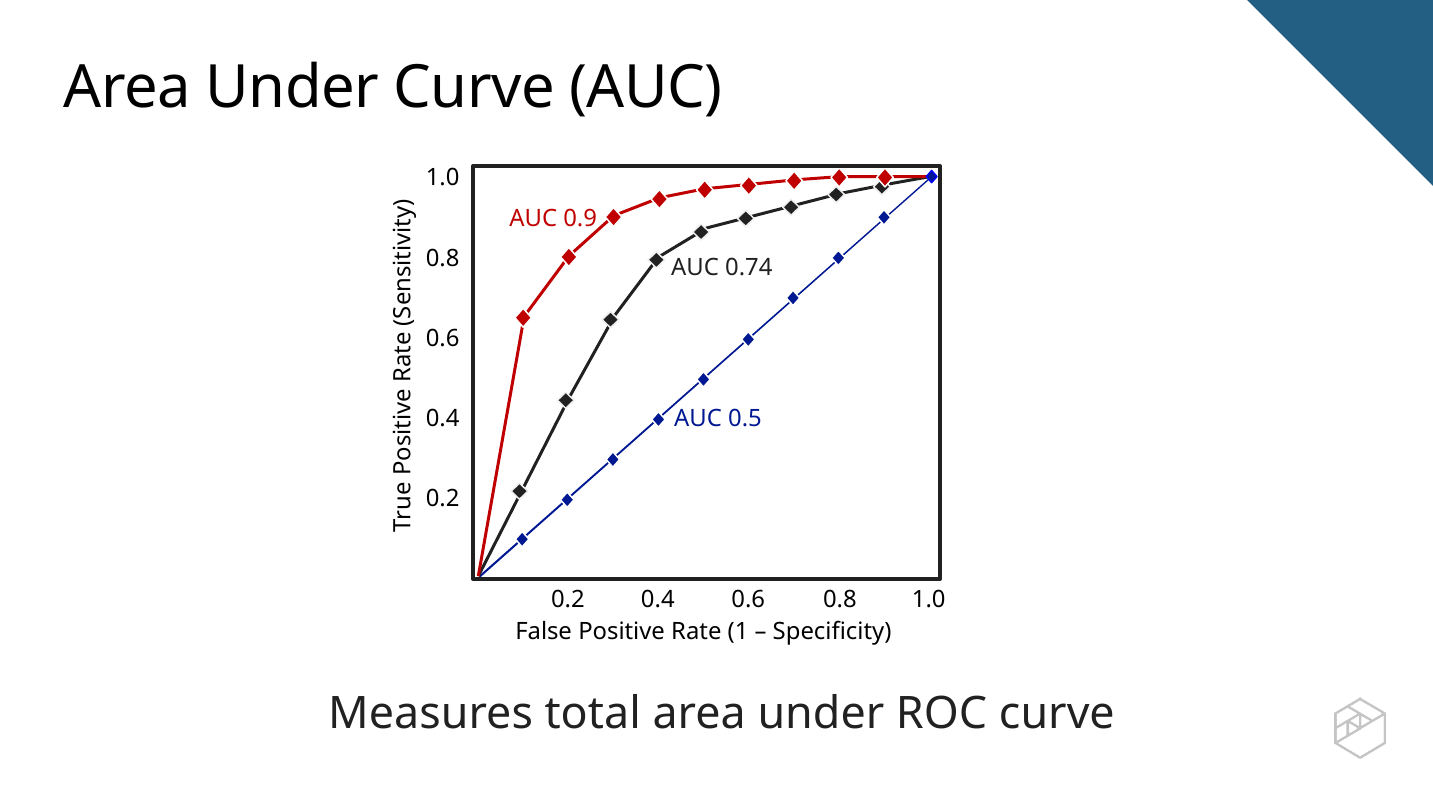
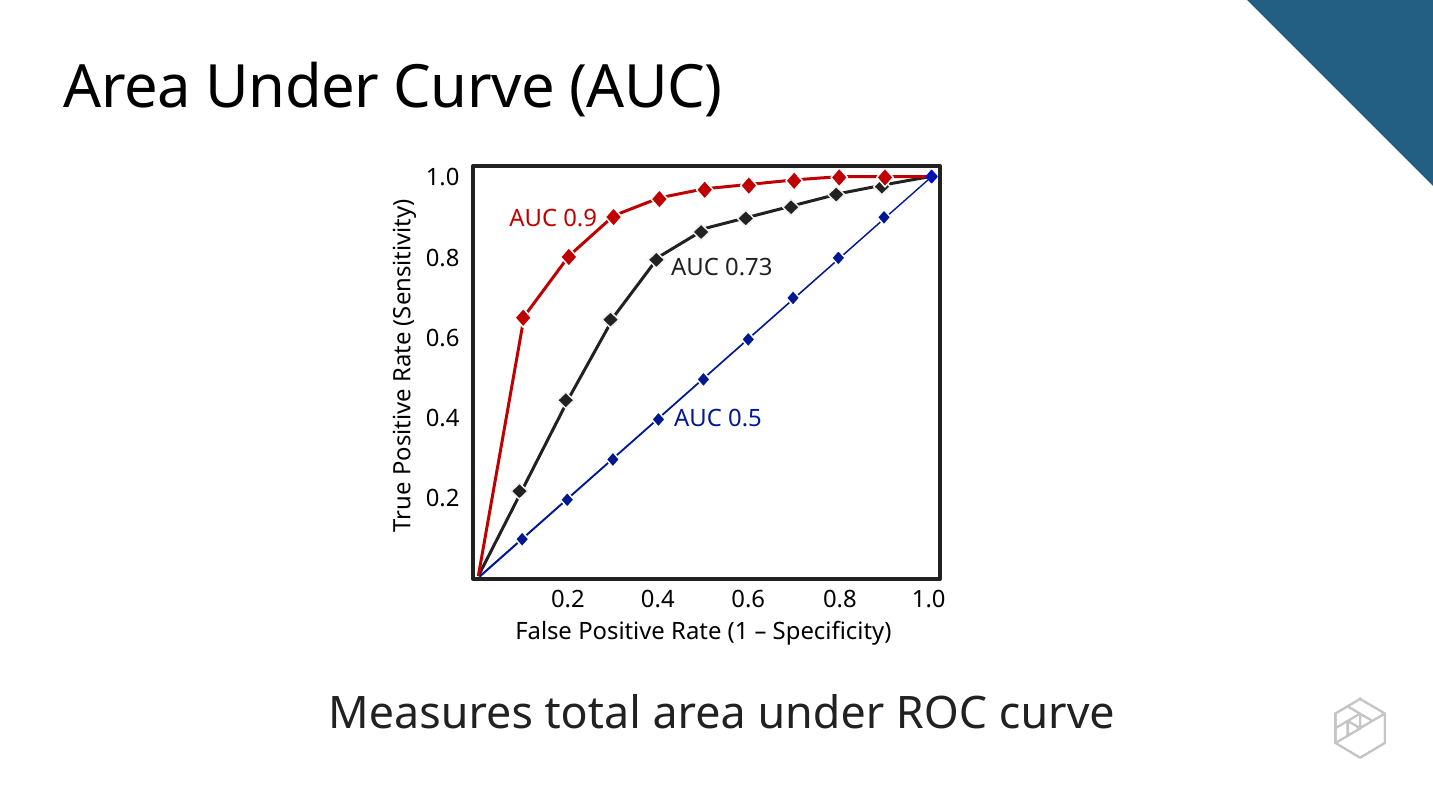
0.74: 0.74 -> 0.73
